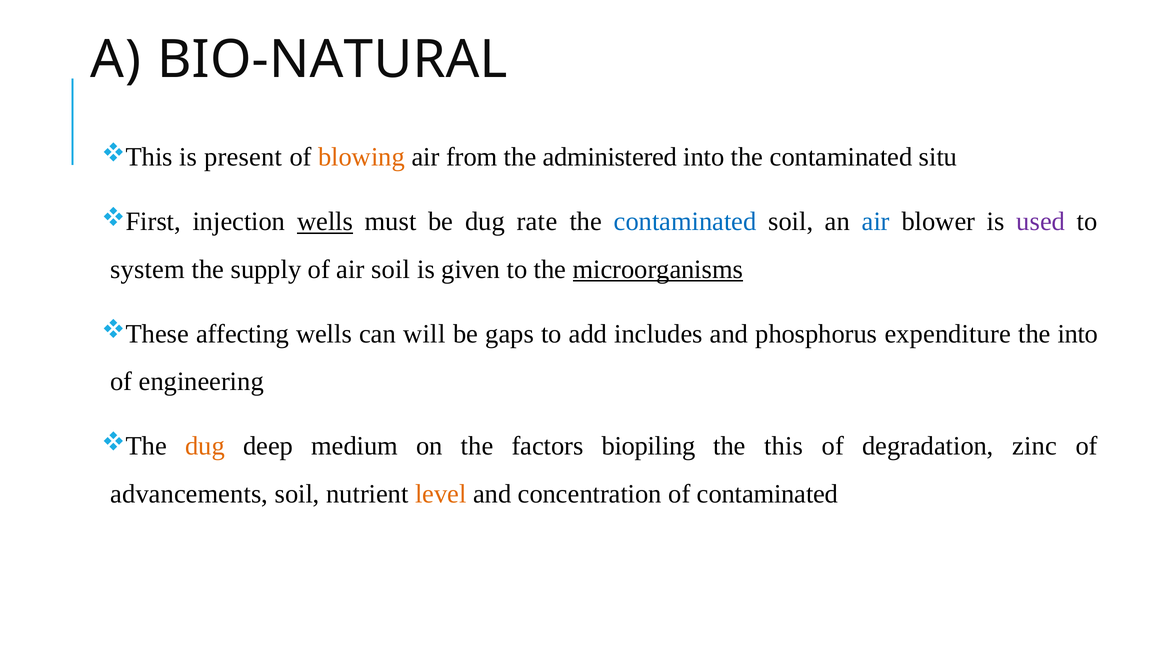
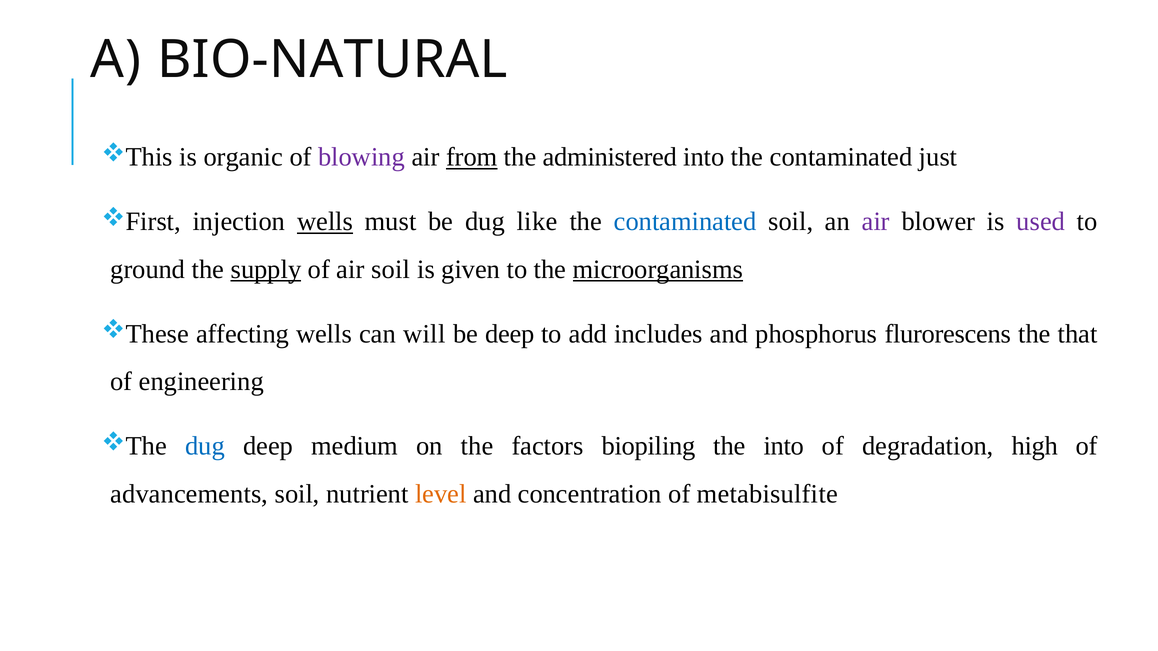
present: present -> organic
blowing colour: orange -> purple
from underline: none -> present
situ: situ -> just
rate: rate -> like
air at (876, 222) colour: blue -> purple
system: system -> ground
supply underline: none -> present
be gaps: gaps -> deep
expenditure: expenditure -> flurorescens
the into: into -> that
dug at (205, 446) colour: orange -> blue
the this: this -> into
zinc: zinc -> high
of contaminated: contaminated -> metabisulfite
